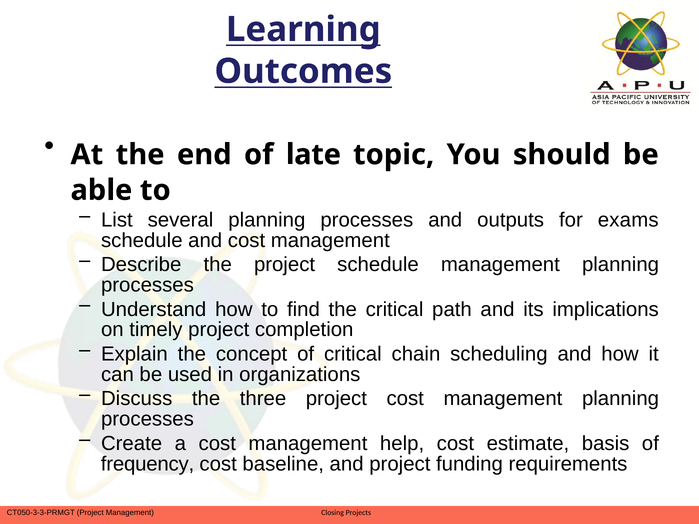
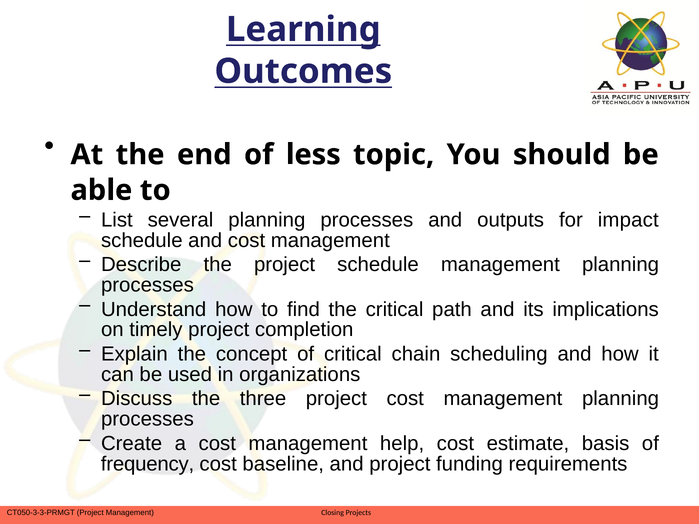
late: late -> less
exams: exams -> impact
